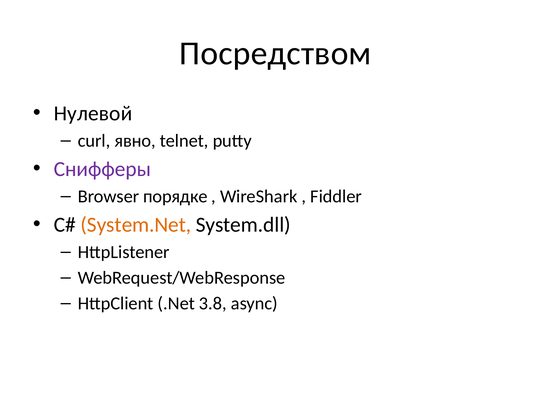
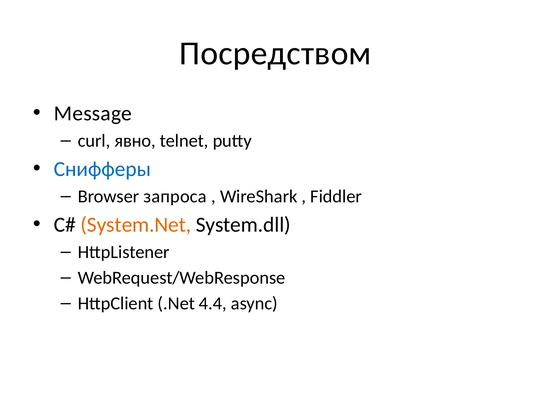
Нулевой: Нулевой -> Message
Снифферы colour: purple -> blue
порядке: порядке -> запроса
3.8: 3.8 -> 4.4
